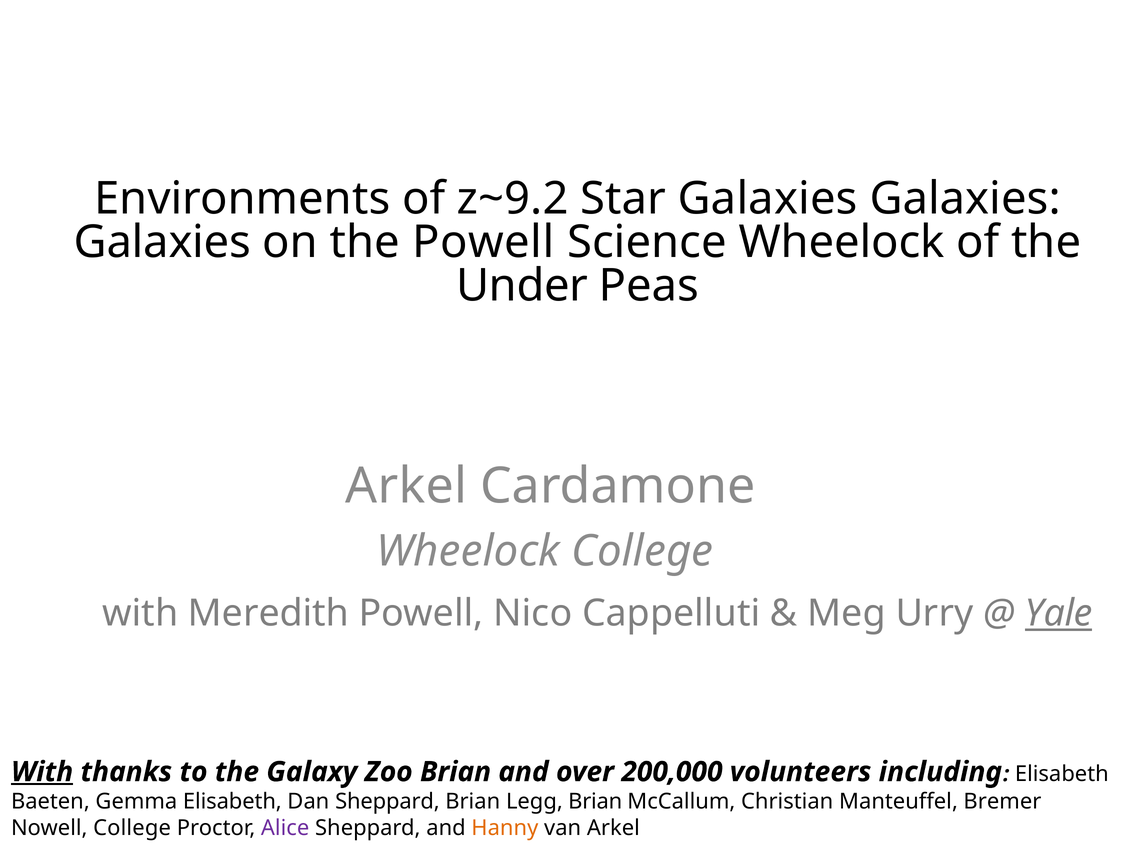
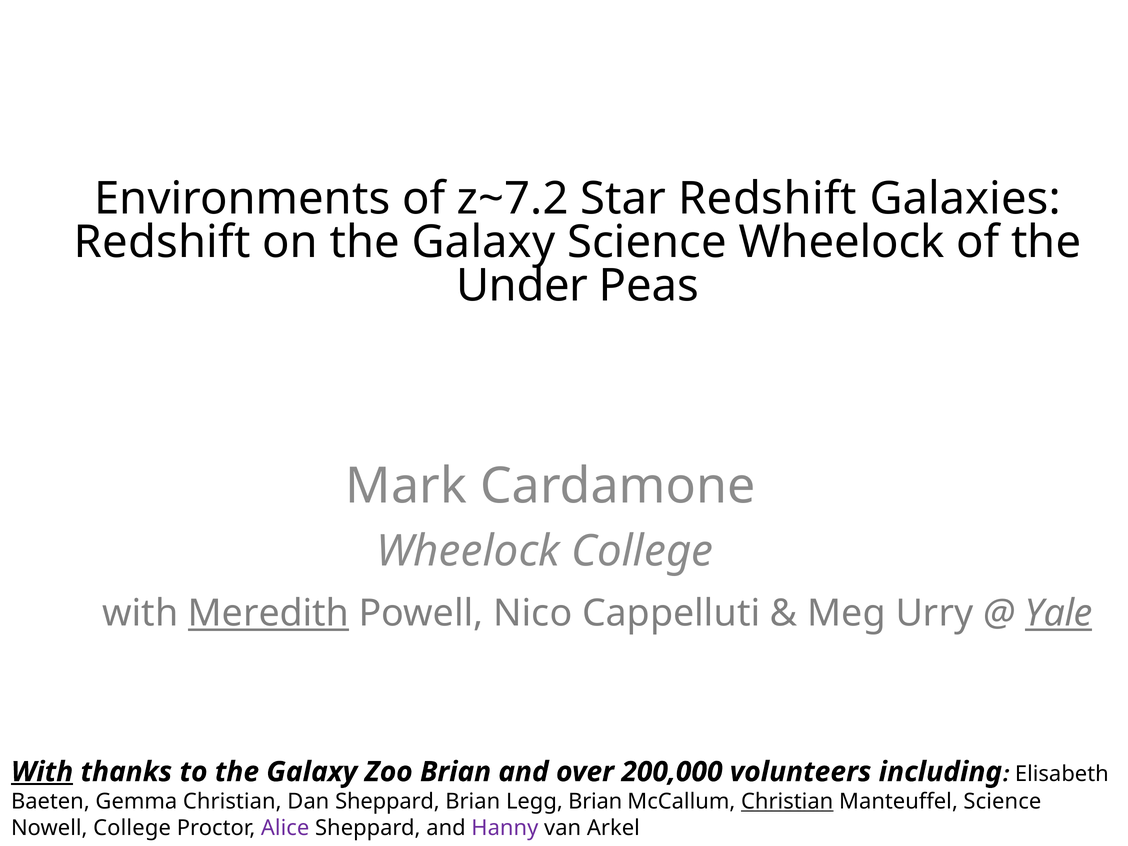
z~9.2: z~9.2 -> z~7.2
Star Galaxies: Galaxies -> Redshift
Galaxies at (162, 242): Galaxies -> Redshift
on the Powell: Powell -> Galaxy
Arkel at (406, 486): Arkel -> Mark
Meredith underline: none -> present
Gemma Elisabeth: Elisabeth -> Christian
Christian at (787, 802) underline: none -> present
Manteuffel Bremer: Bremer -> Science
Hanny colour: orange -> purple
